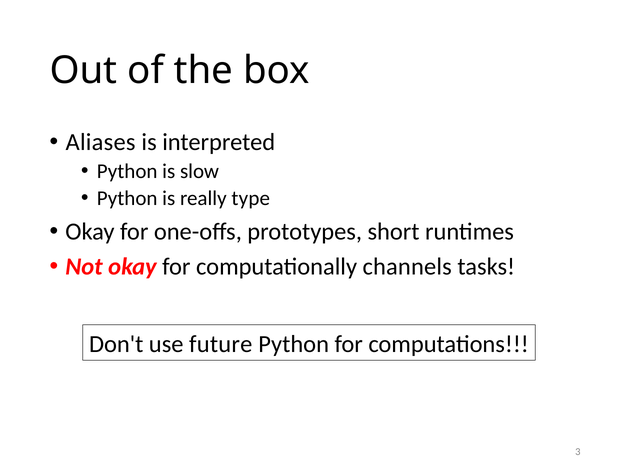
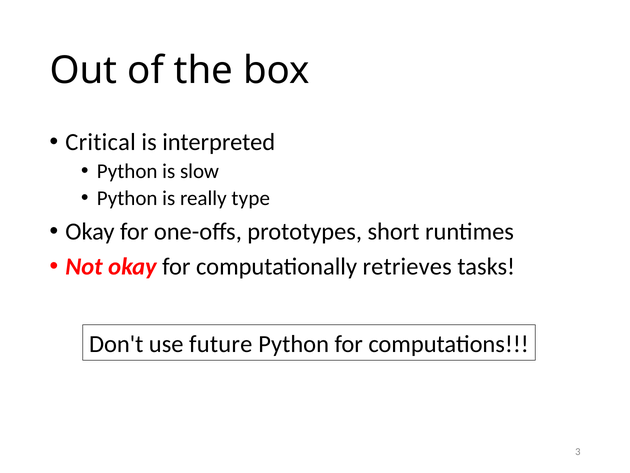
Aliases: Aliases -> Critical
channels: channels -> retrieves
